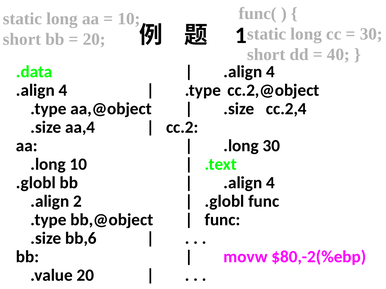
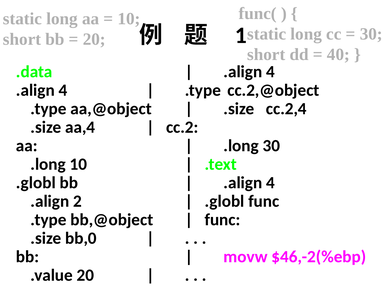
bb,6: bb,6 -> bb,0
$80,-2(%ebp: $80,-2(%ebp -> $46,-2(%ebp
